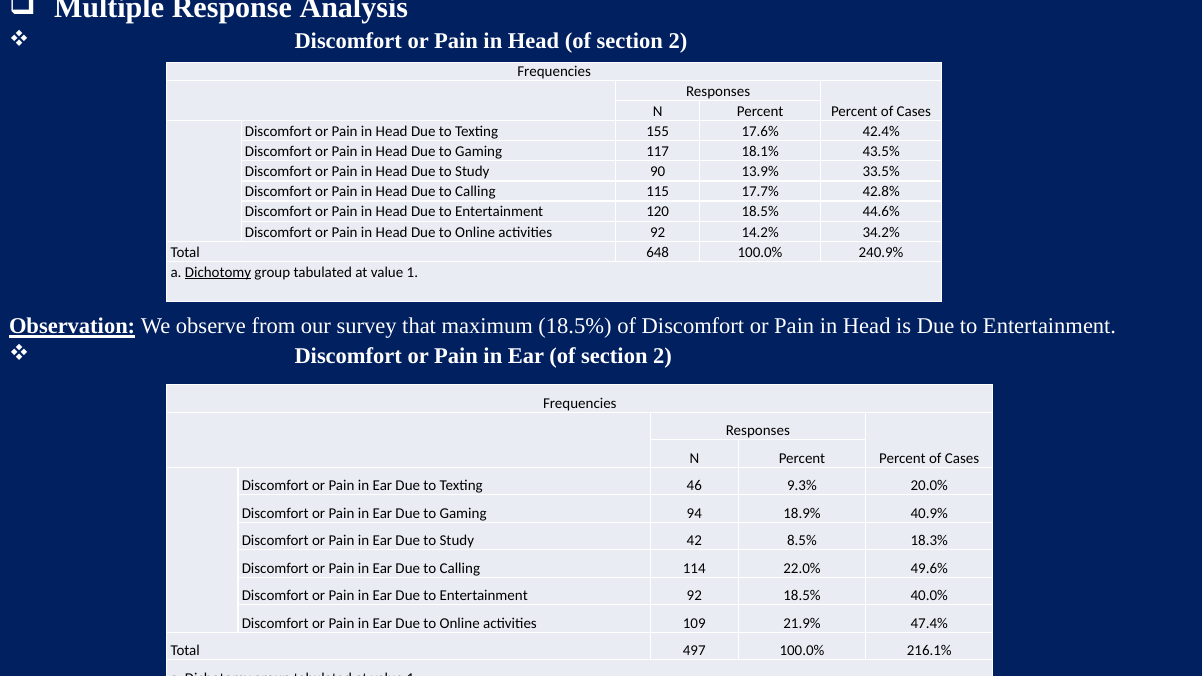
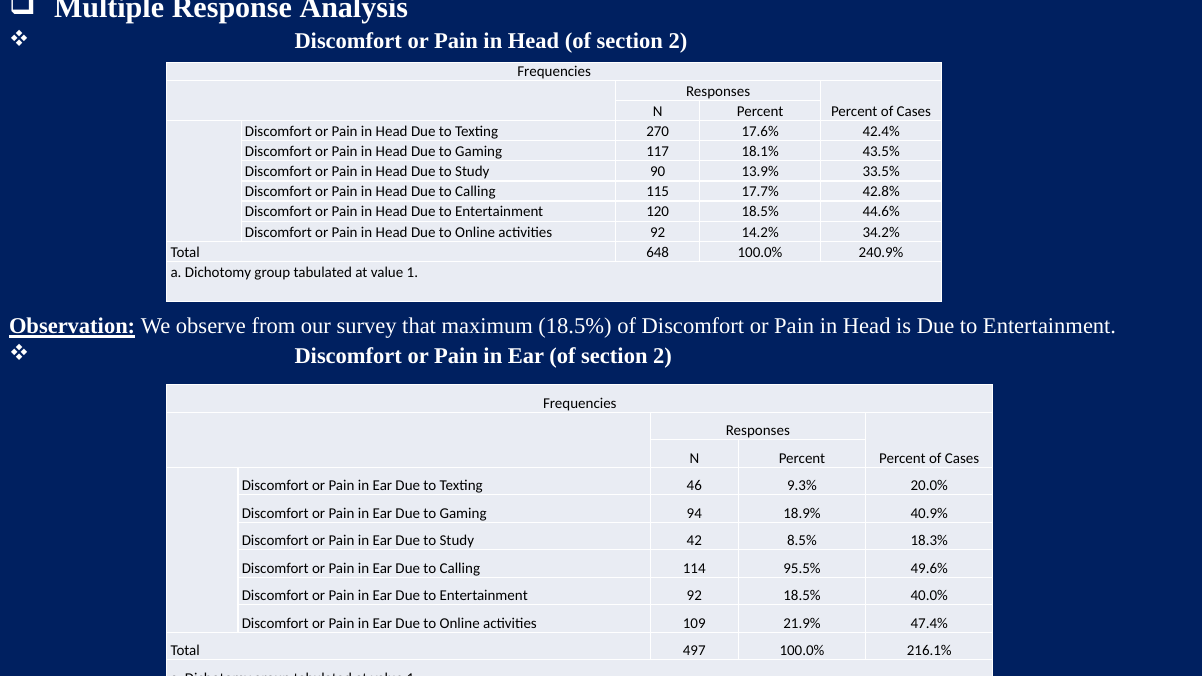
155: 155 -> 270
Dichotomy at (218, 272) underline: present -> none
22.0%: 22.0% -> 95.5%
